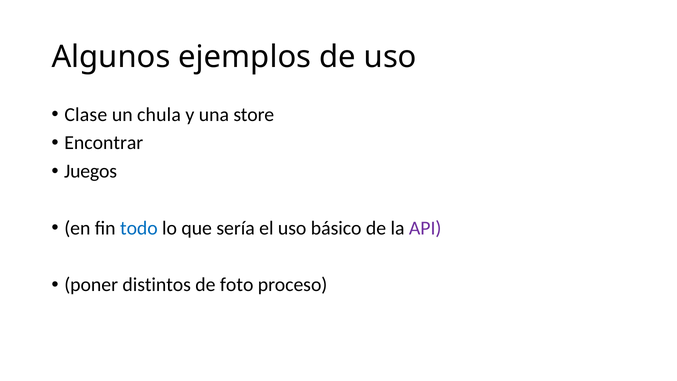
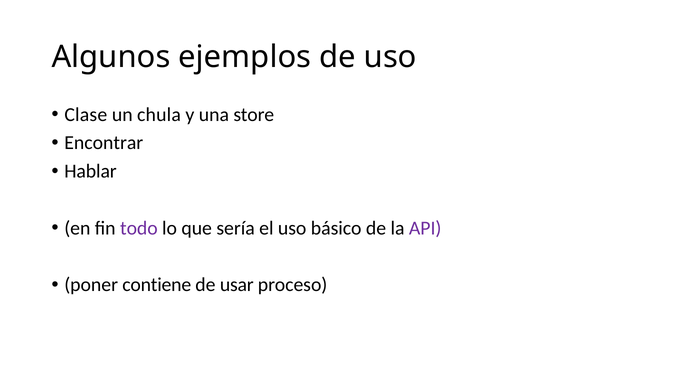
Juegos: Juegos -> Hablar
todo colour: blue -> purple
distintos: distintos -> contiene
foto: foto -> usar
